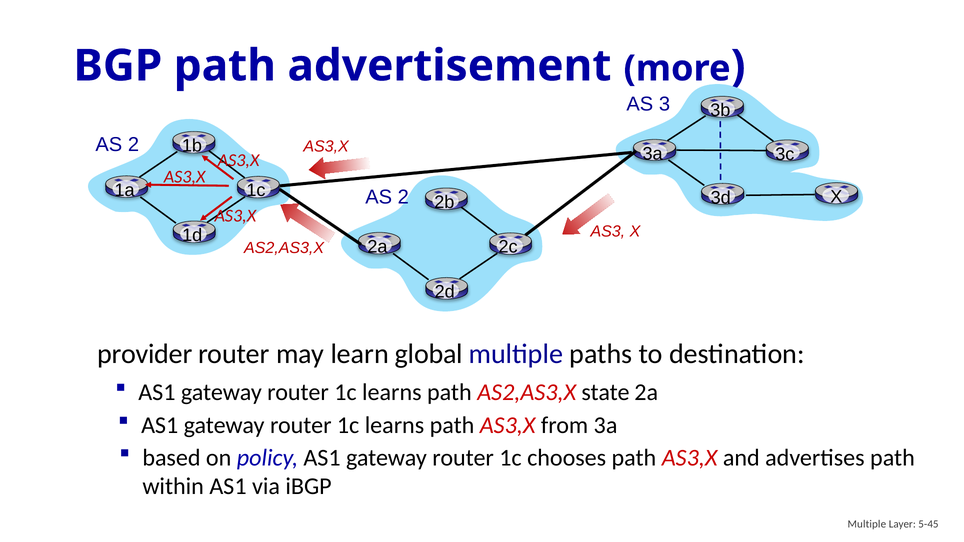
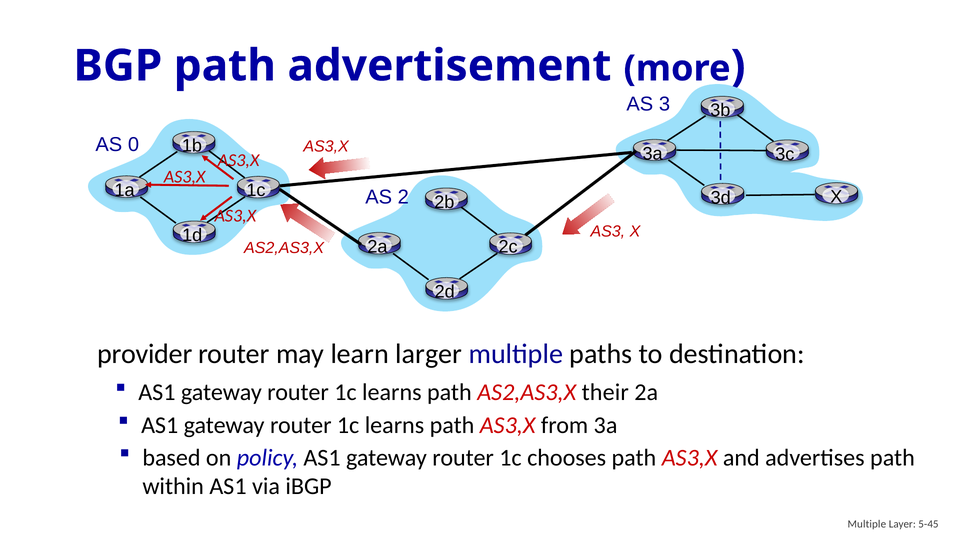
2 at (133, 145): 2 -> 0
global: global -> larger
state: state -> their
